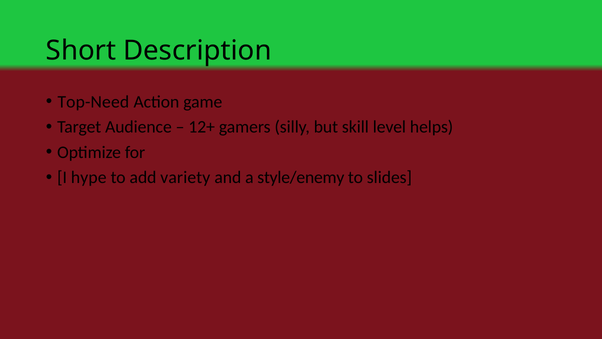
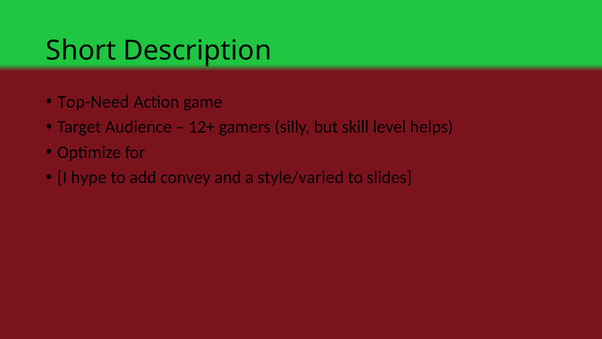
variety: variety -> convey
style/enemy: style/enemy -> style/varied
